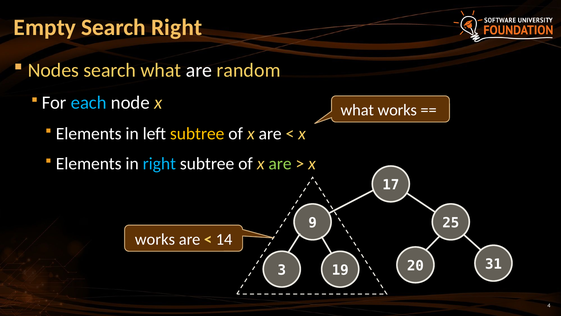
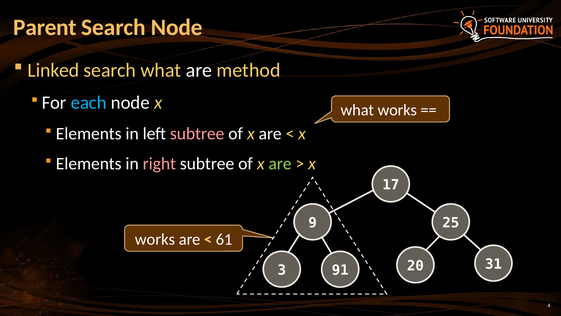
Empty: Empty -> Parent
Search Right: Right -> Node
Nodes: Nodes -> Linked
random: random -> method
subtree at (197, 133) colour: yellow -> pink
right at (159, 164) colour: light blue -> pink
14: 14 -> 61
19: 19 -> 91
